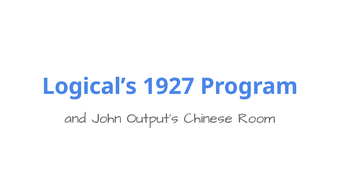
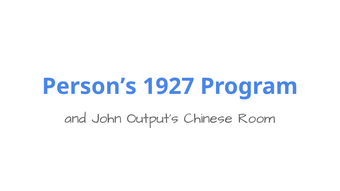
Logical’s: Logical’s -> Person’s
